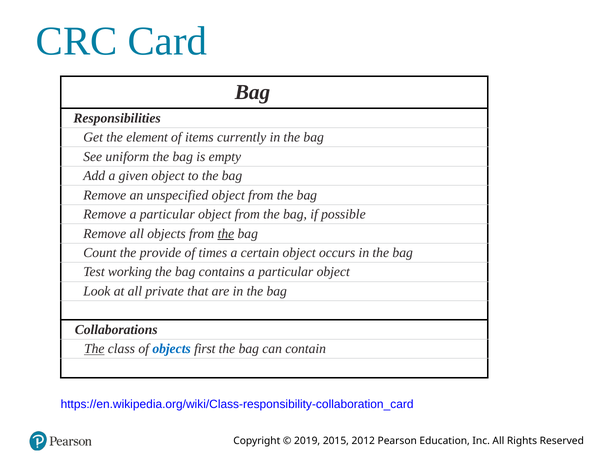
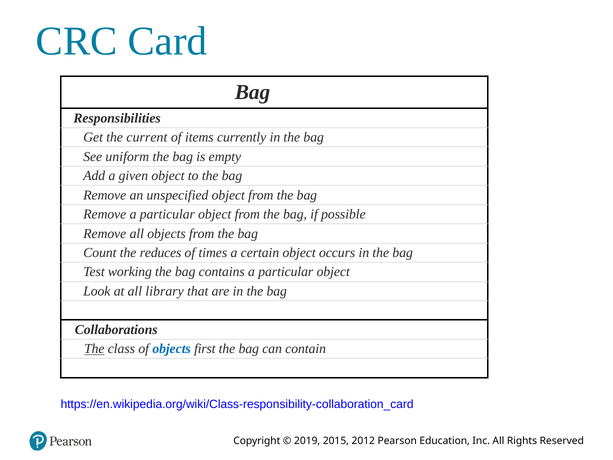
element: element -> current
the at (226, 233) underline: present -> none
provide: provide -> reduces
private: private -> library
